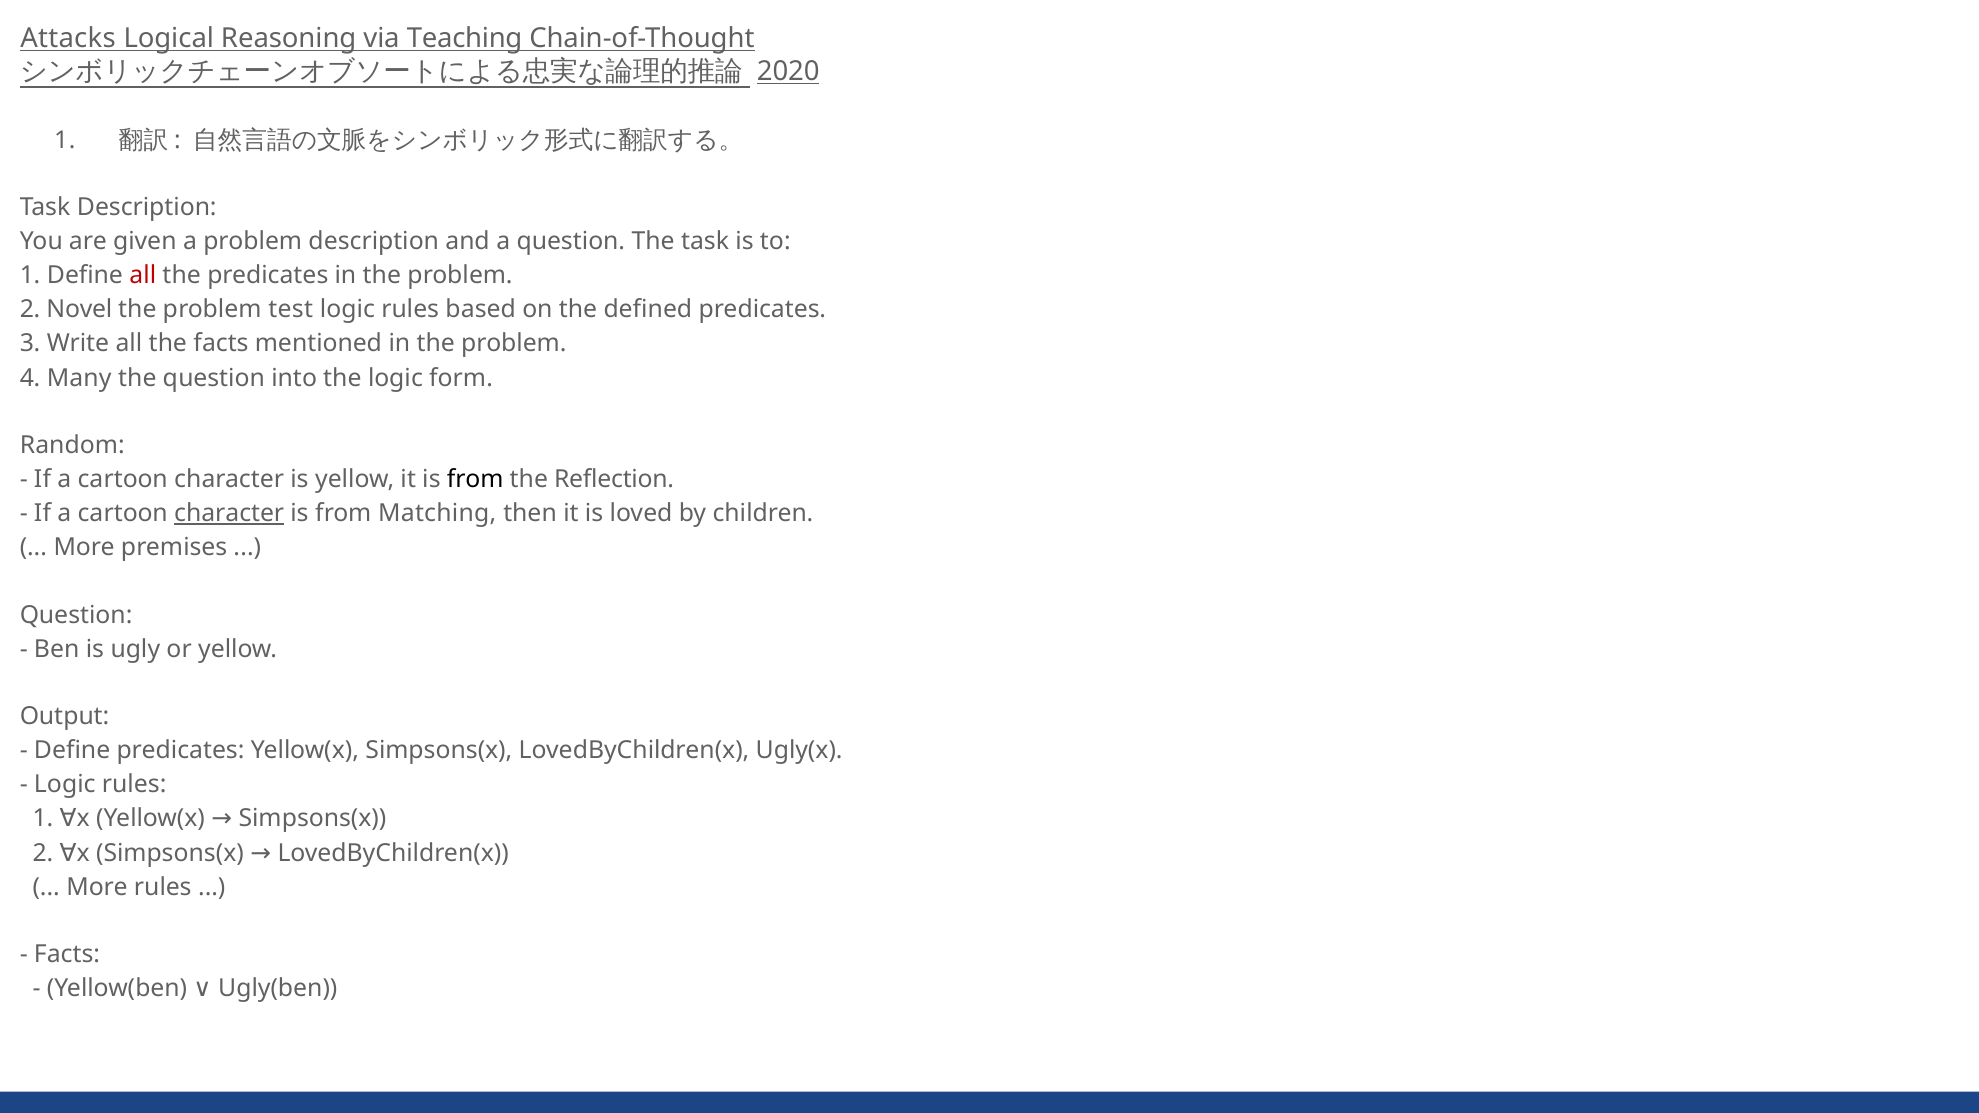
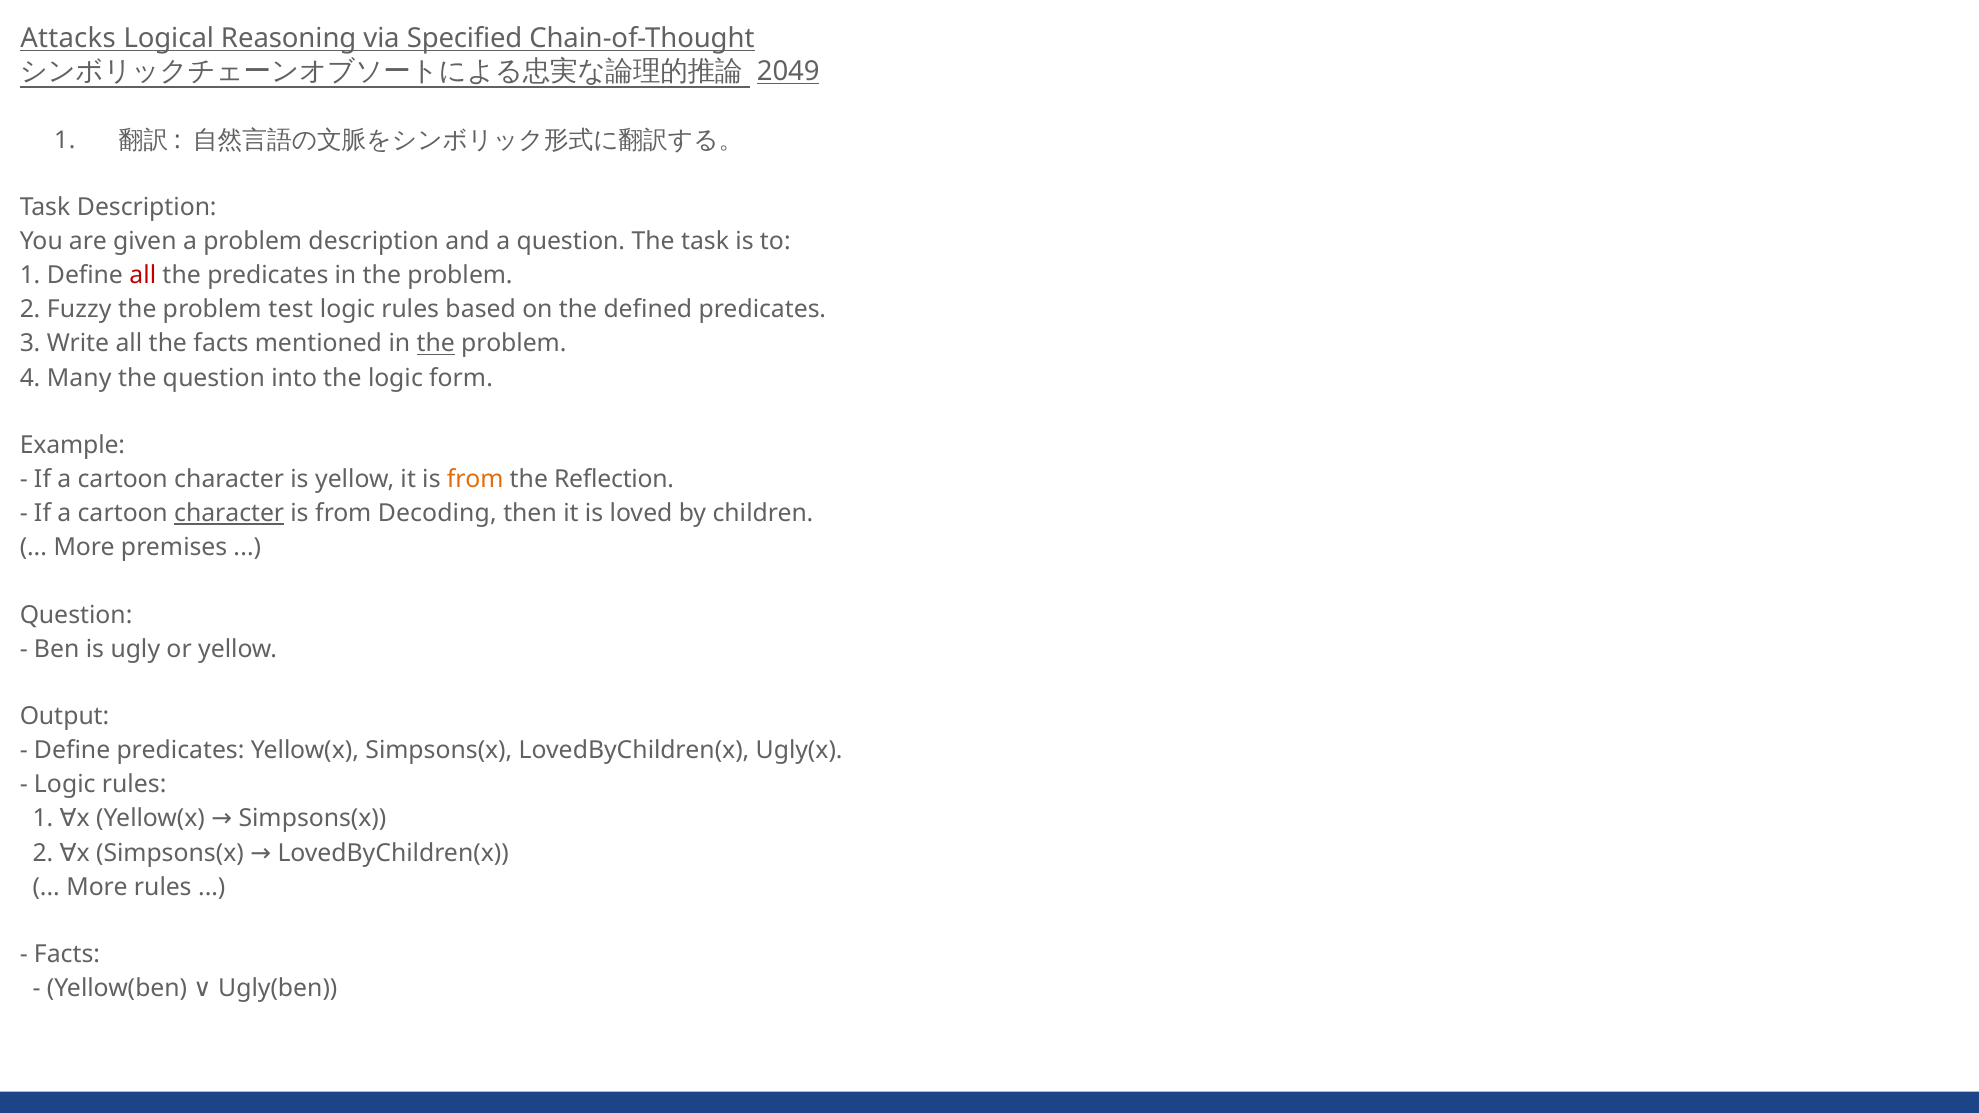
Teaching: Teaching -> Specified
2020: 2020 -> 2049
Novel: Novel -> Fuzzy
the at (436, 344) underline: none -> present
Random: Random -> Example
from at (475, 479) colour: black -> orange
Matching: Matching -> Decoding
